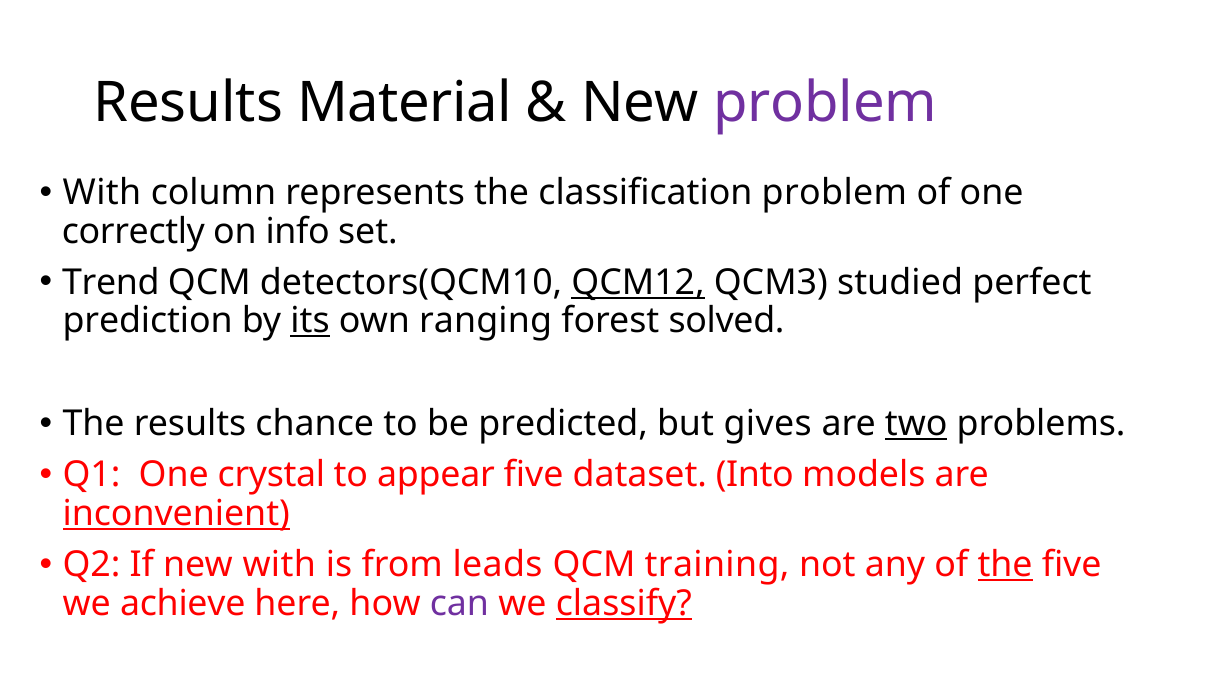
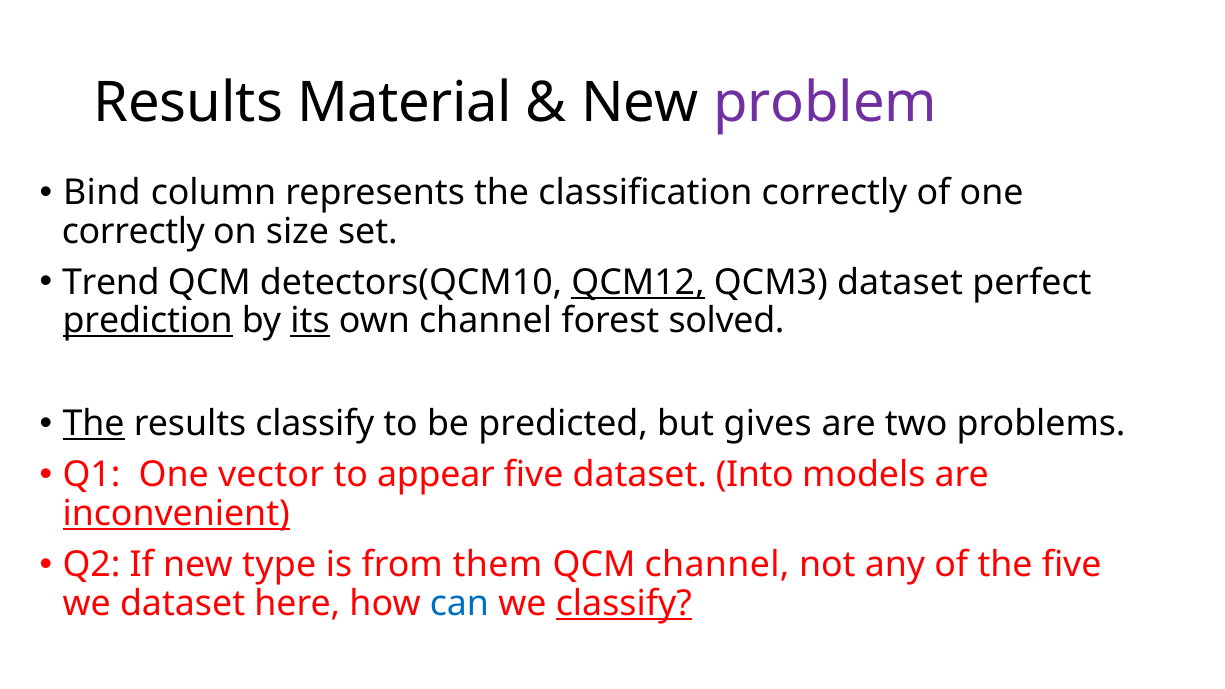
With at (102, 193): With -> Bind
classification problem: problem -> correctly
info: info -> size
QCM3 studied: studied -> dataset
prediction underline: none -> present
own ranging: ranging -> channel
The at (94, 424) underline: none -> present
results chance: chance -> classify
two underline: present -> none
crystal: crystal -> vector
new with: with -> type
leads: leads -> them
QCM training: training -> channel
the at (1005, 565) underline: present -> none
we achieve: achieve -> dataset
can colour: purple -> blue
